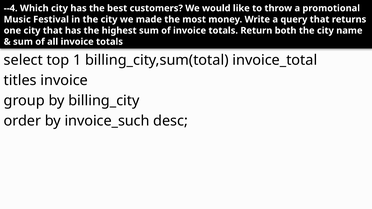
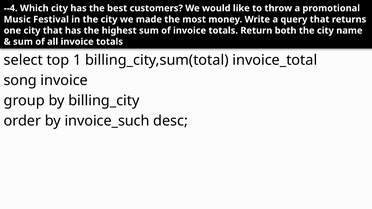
titles: titles -> song
